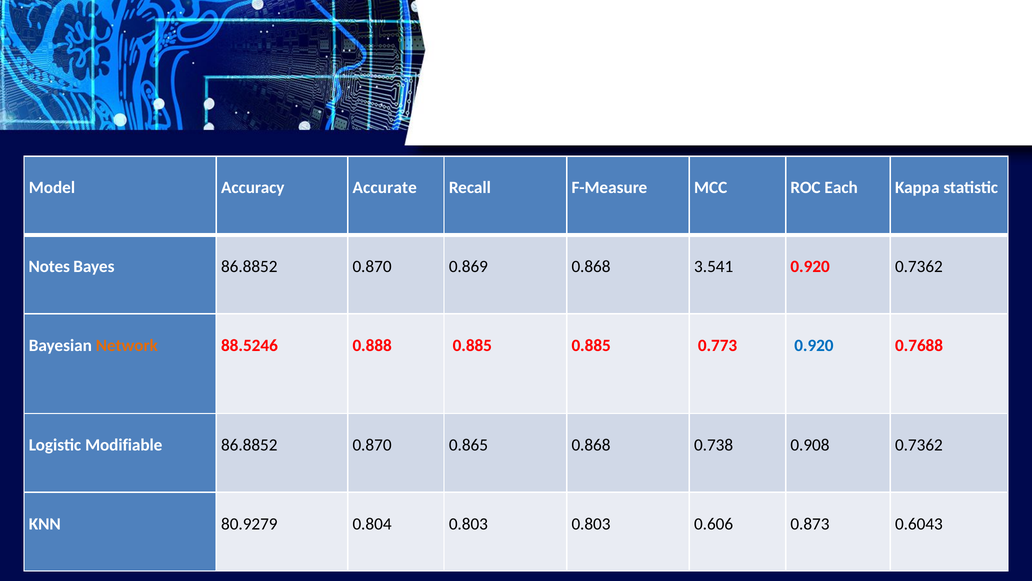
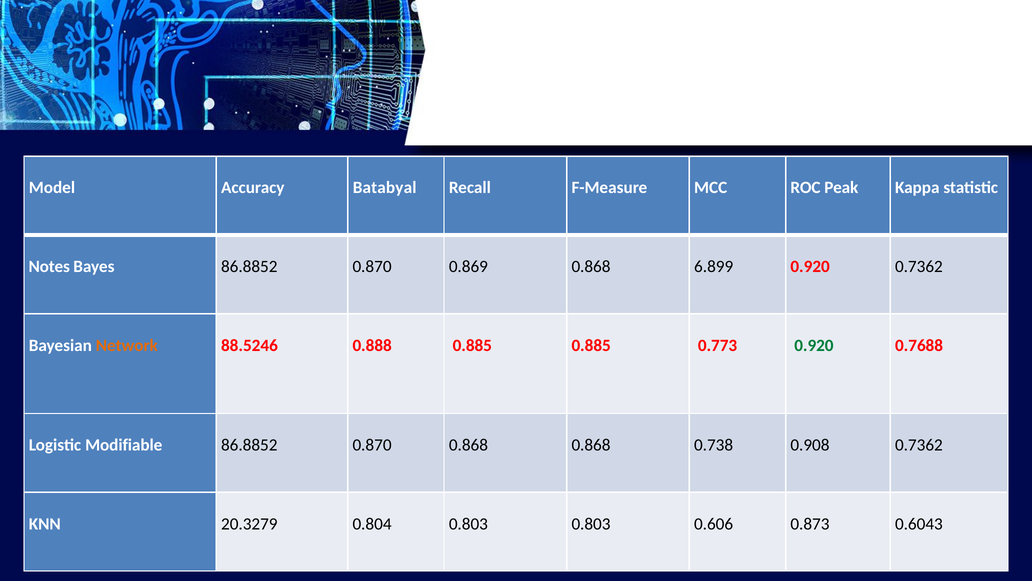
Accurate: Accurate -> Batabyal
Each: Each -> Peak
3.541: 3.541 -> 6.899
0.920 at (814, 345) colour: blue -> green
0.870 0.865: 0.865 -> 0.868
80.9279: 80.9279 -> 20.3279
